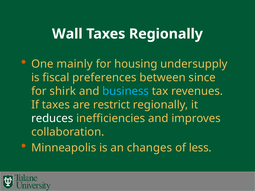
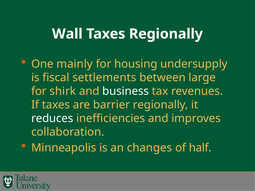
preferences: preferences -> settlements
since: since -> large
business colour: light blue -> white
restrict: restrict -> barrier
less: less -> half
